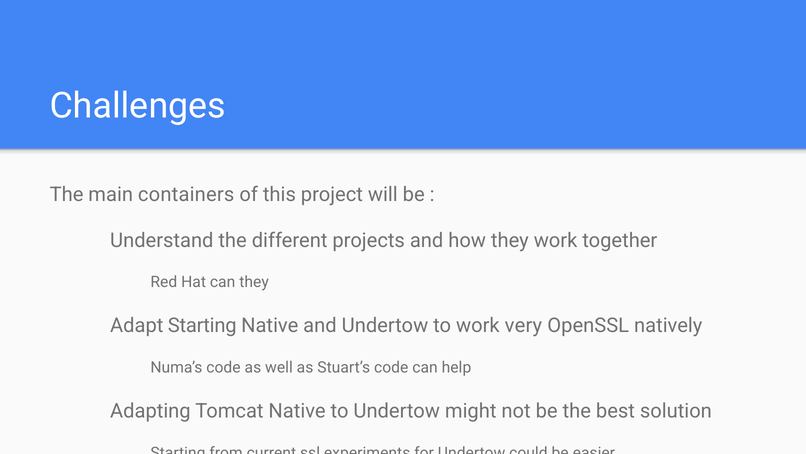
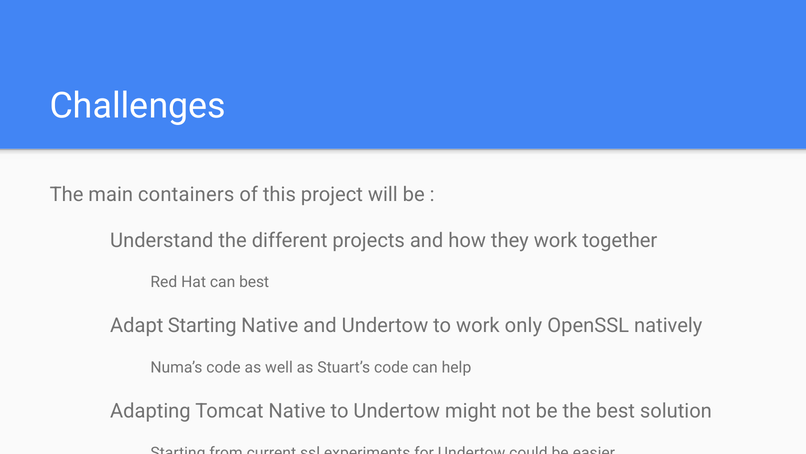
can they: they -> best
very: very -> only
